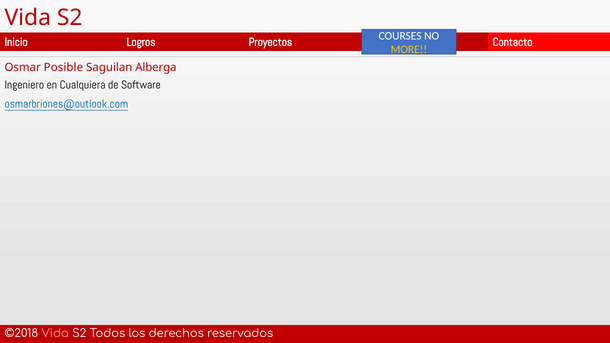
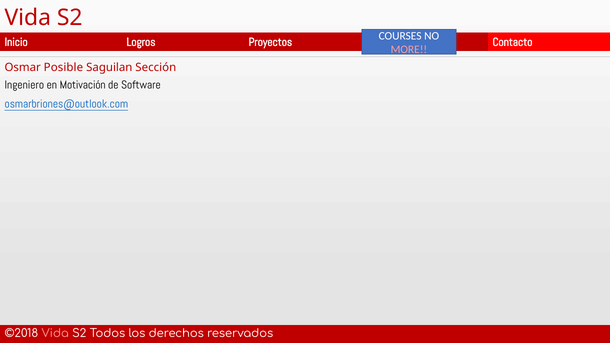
MORE colour: yellow -> pink
Alberga: Alberga -> Sección
Cualquiera: Cualquiera -> Motivación
